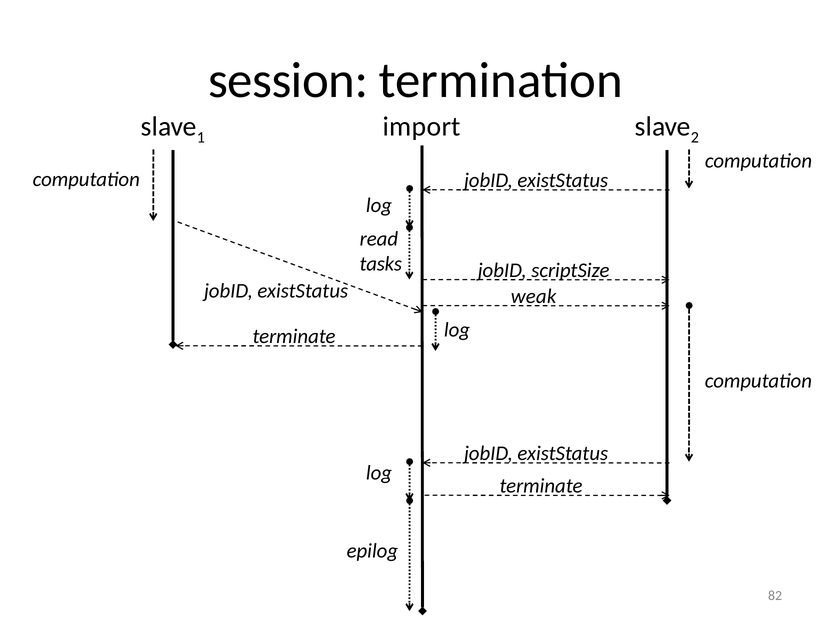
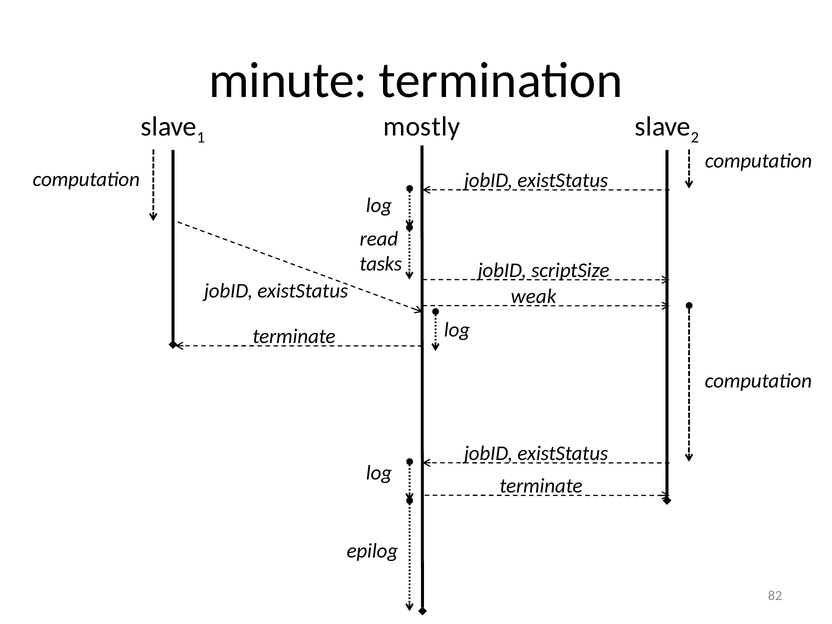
session: session -> minute
import: import -> mostly
